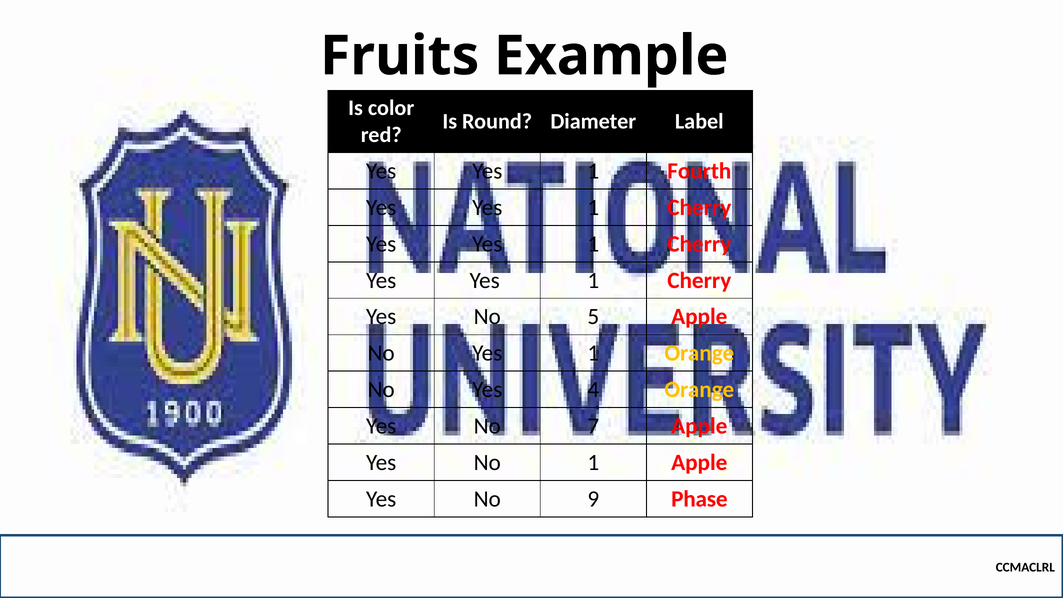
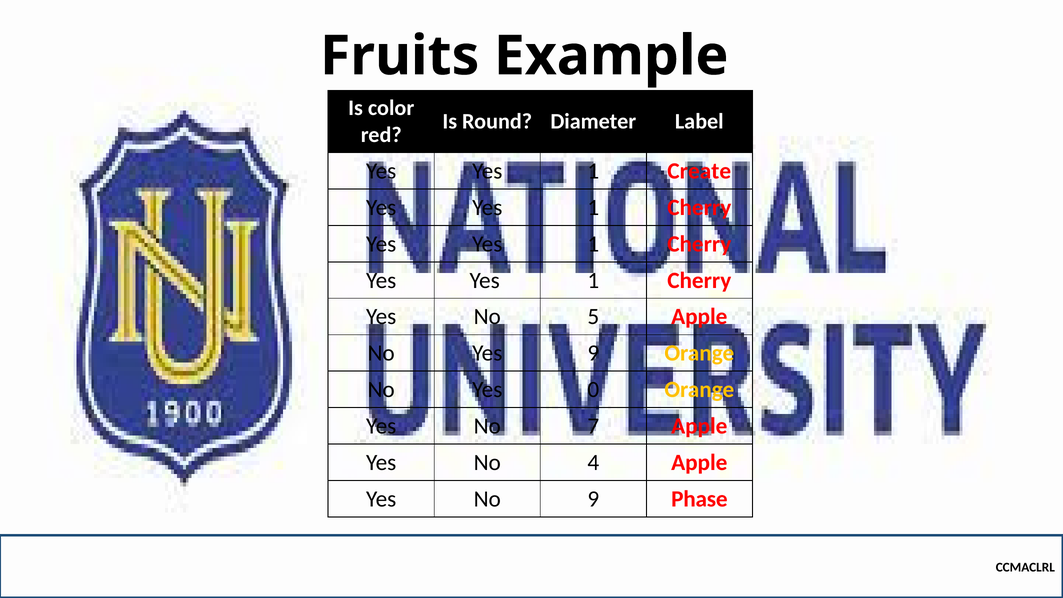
Fourth: Fourth -> Create
No Yes 1: 1 -> 9
4: 4 -> 0
No 1: 1 -> 4
